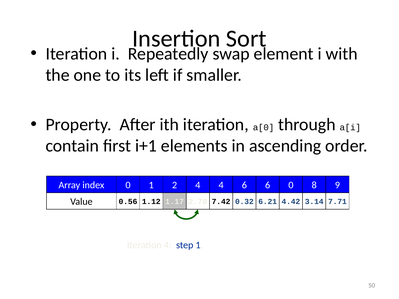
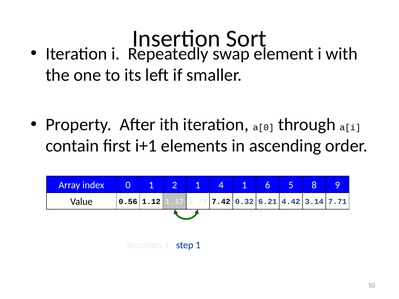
2 4: 4 -> 1
4 6: 6 -> 1
index 6 0: 0 -> 5
